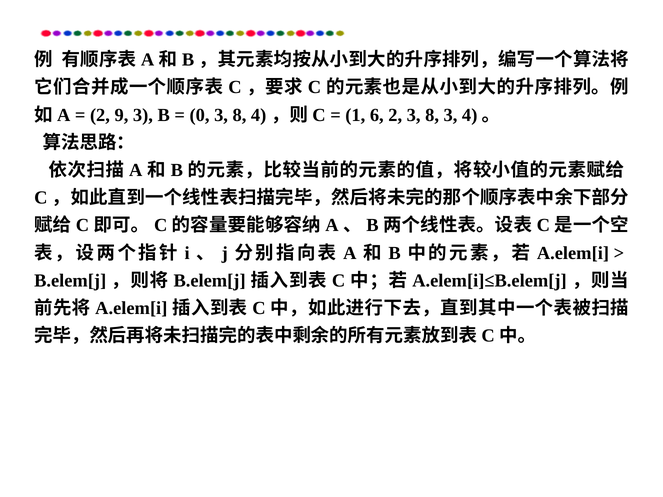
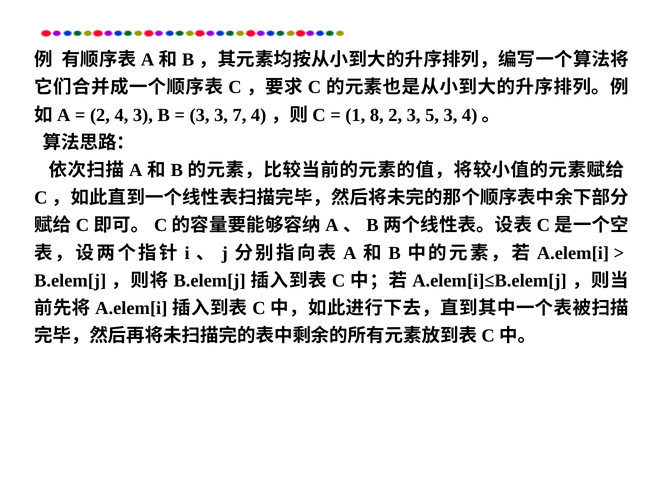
2 9: 9 -> 4
0 at (200, 115): 0 -> 3
8 at (239, 115): 8 -> 7
6: 6 -> 8
2 3 8: 8 -> 5
